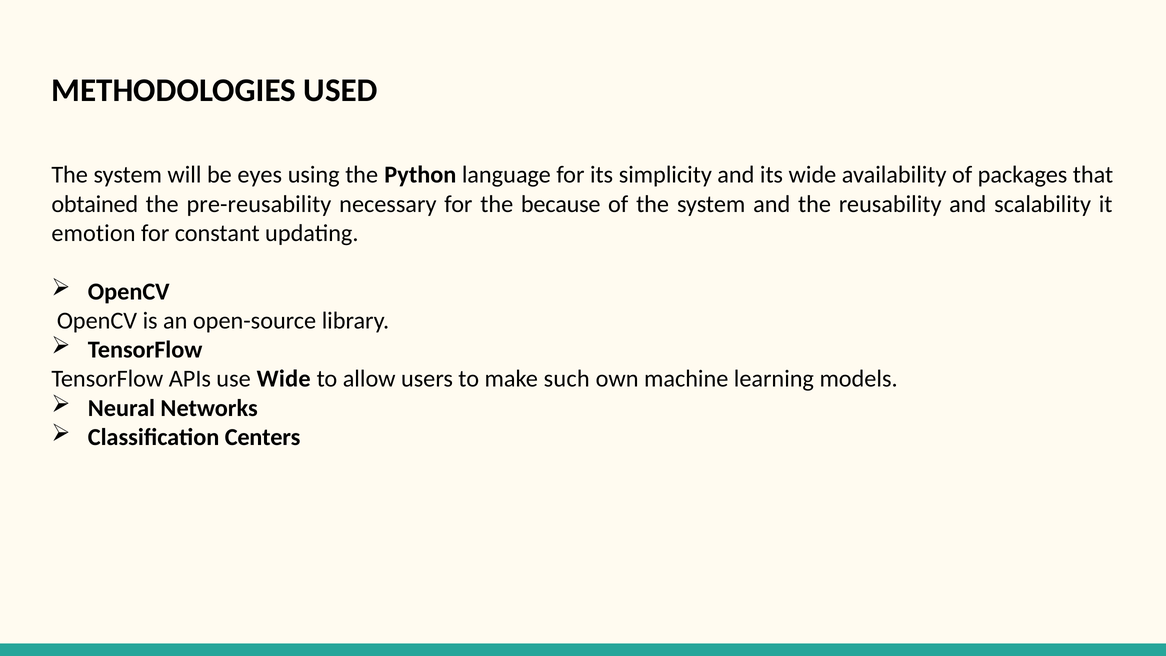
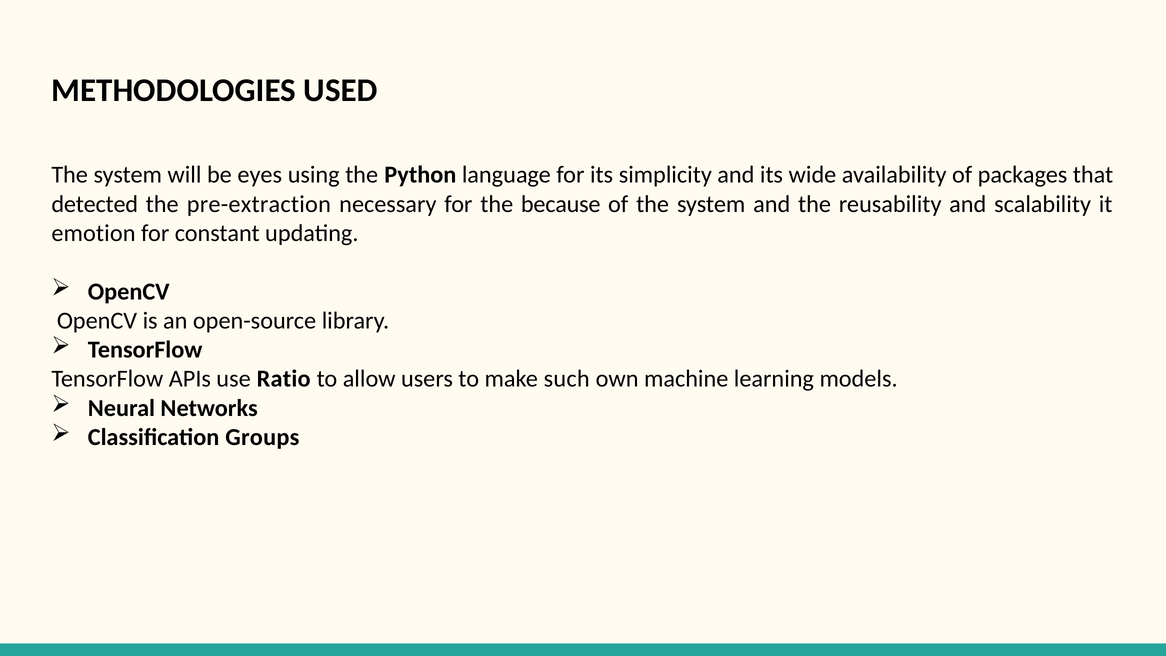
obtained: obtained -> detected
pre-reusability: pre-reusability -> pre-extraction
use Wide: Wide -> Ratio
Centers: Centers -> Groups
